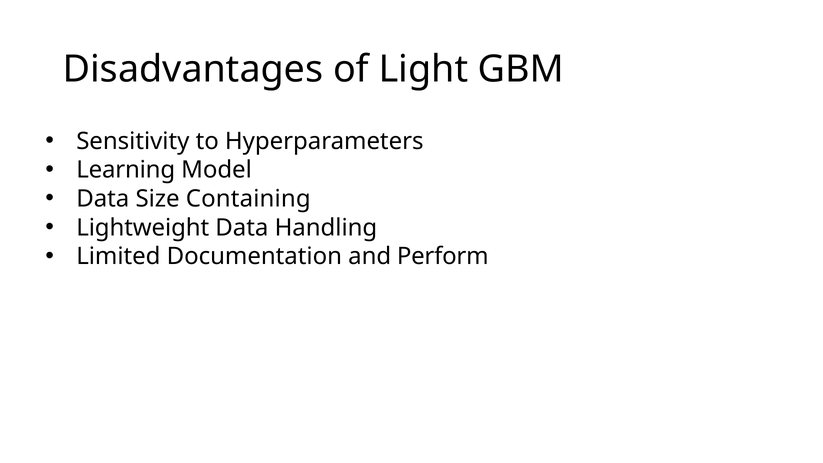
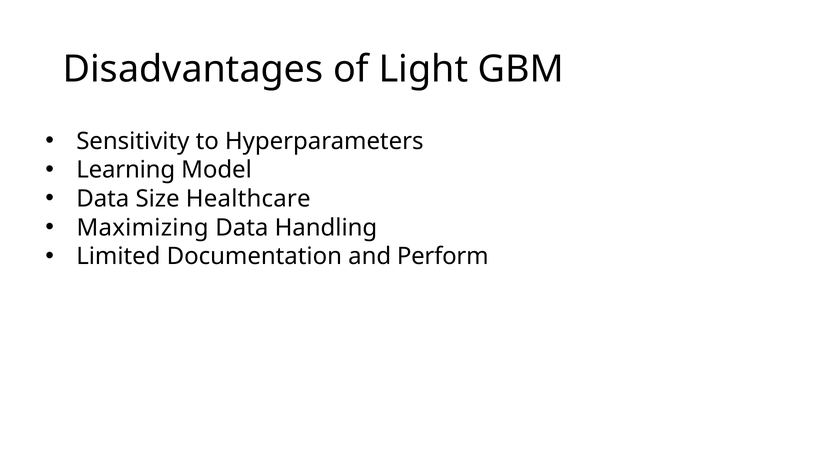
Containing: Containing -> Healthcare
Lightweight: Lightweight -> Maximizing
